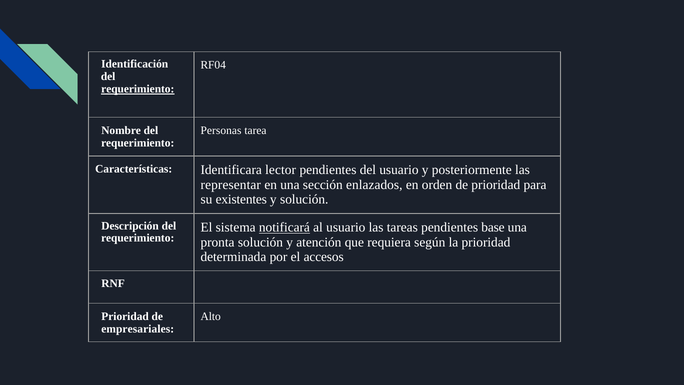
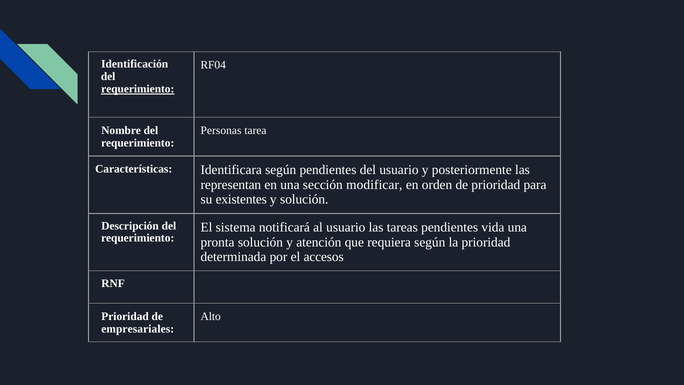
Identificara lector: lector -> según
representar: representar -> representan
enlazados: enlazados -> modificar
notificará underline: present -> none
base: base -> vida
